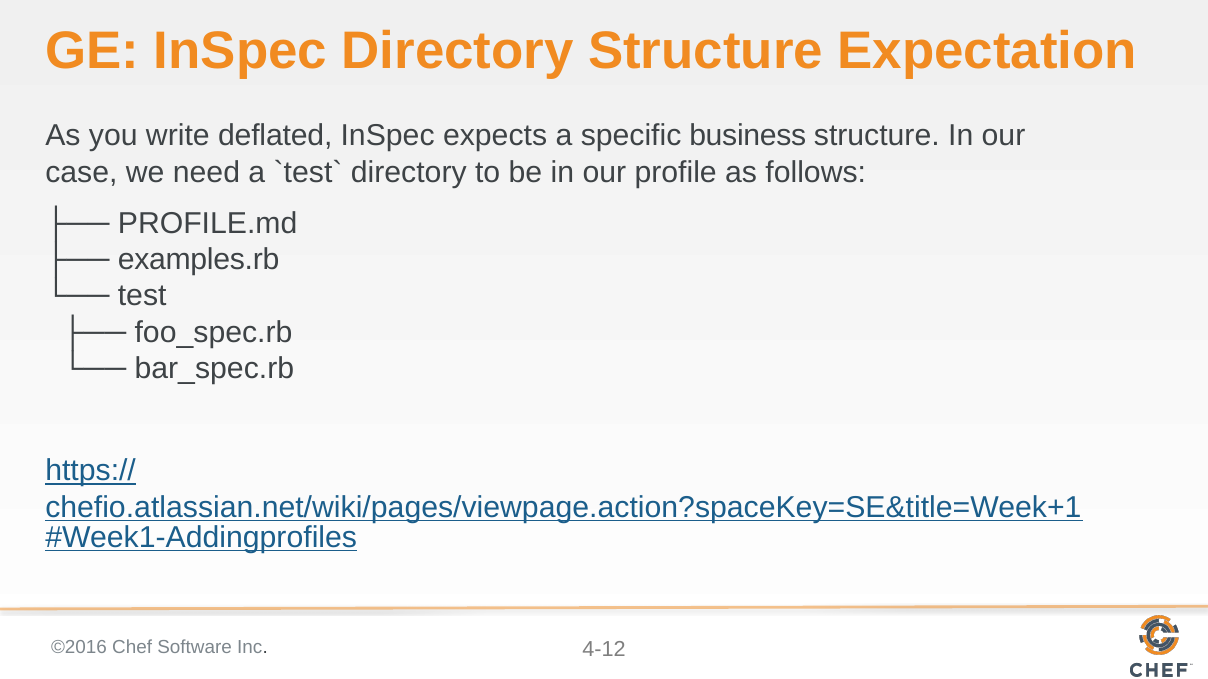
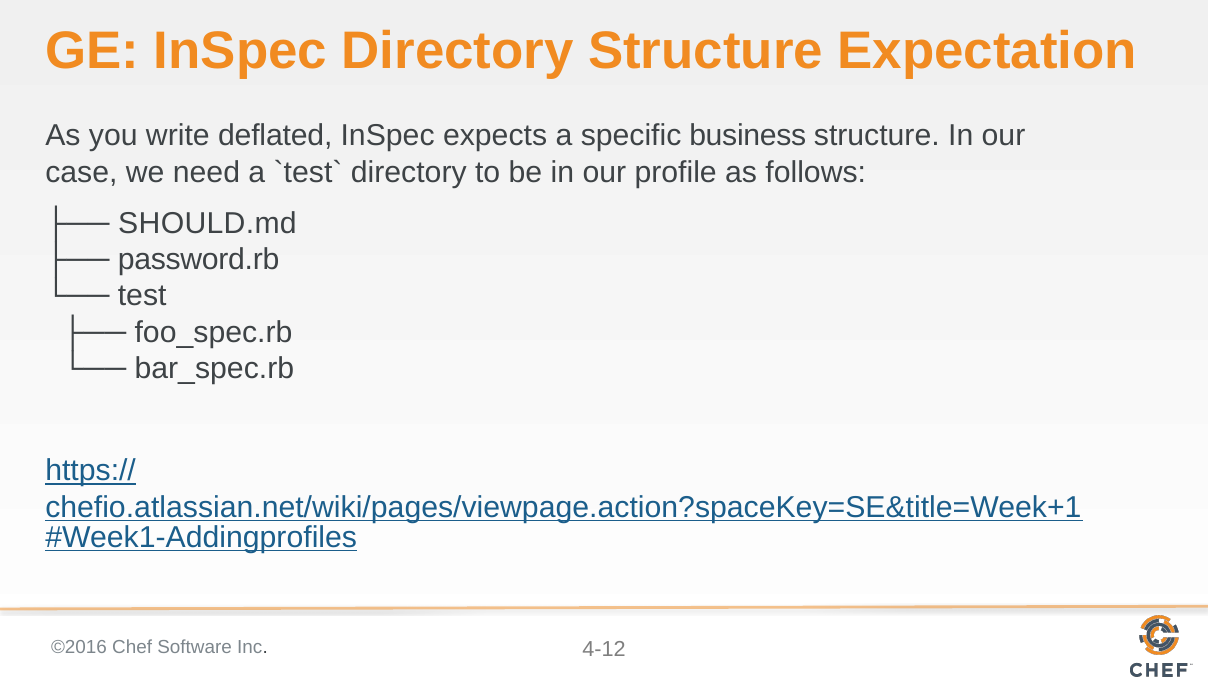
PROFILE.md: PROFILE.md -> SHOULD.md
examples.rb: examples.rb -> password.rb
